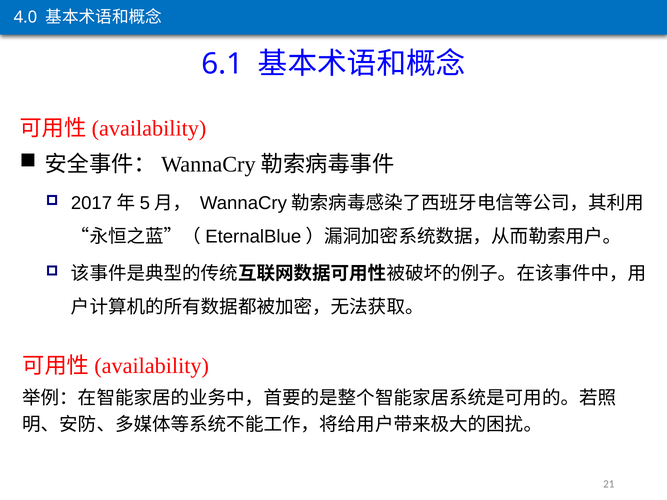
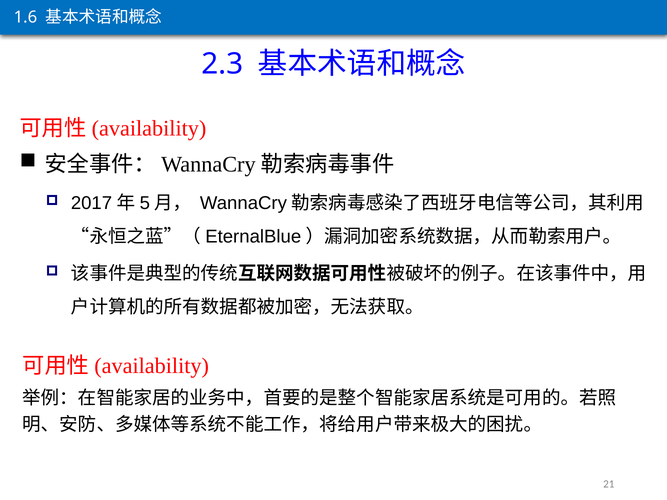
4.0: 4.0 -> 1.6
6.1: 6.1 -> 2.3
